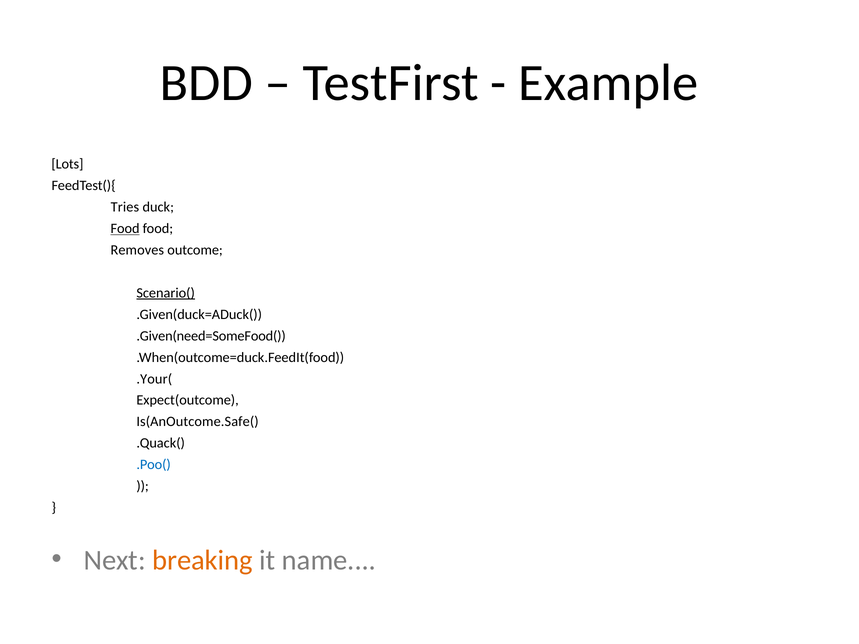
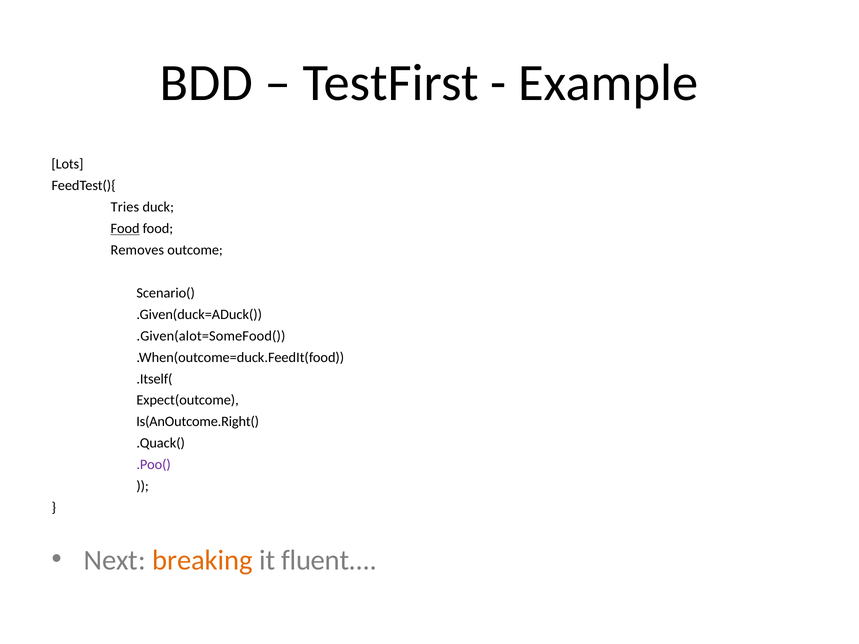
Scenario( underline: present -> none
.Given(need=SomeFood(: .Given(need=SomeFood( -> .Given(alot=SomeFood(
.Your(: .Your( -> .Itself(
Is(AnOutcome.Safe(: Is(AnOutcome.Safe( -> Is(AnOutcome.Right(
.Poo( colour: blue -> purple
name: name -> fluent
